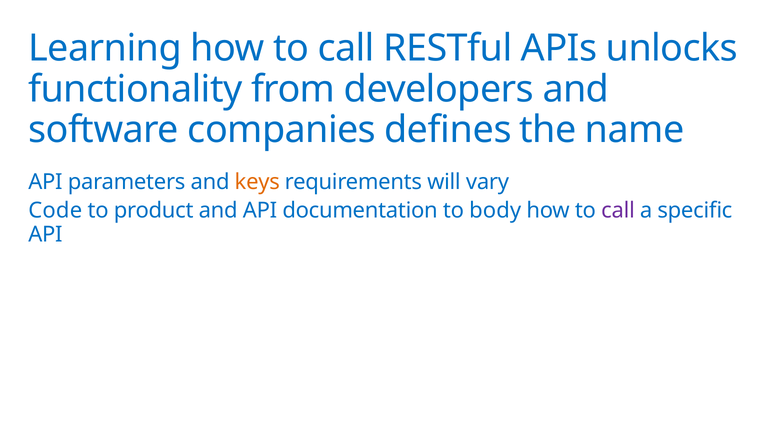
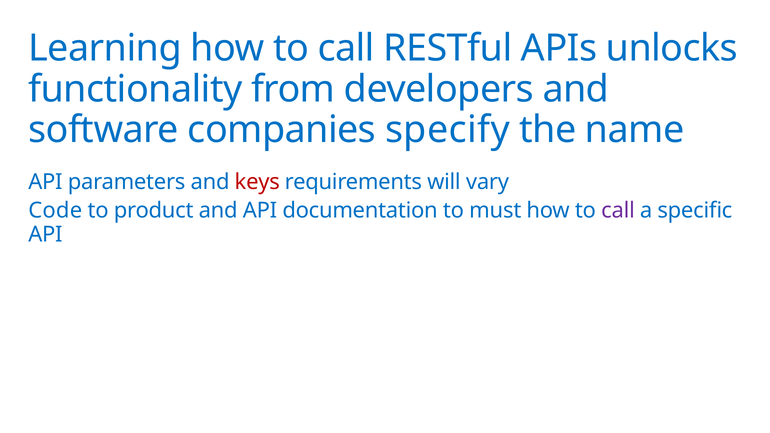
defines: defines -> specify
keys colour: orange -> red
body: body -> must
